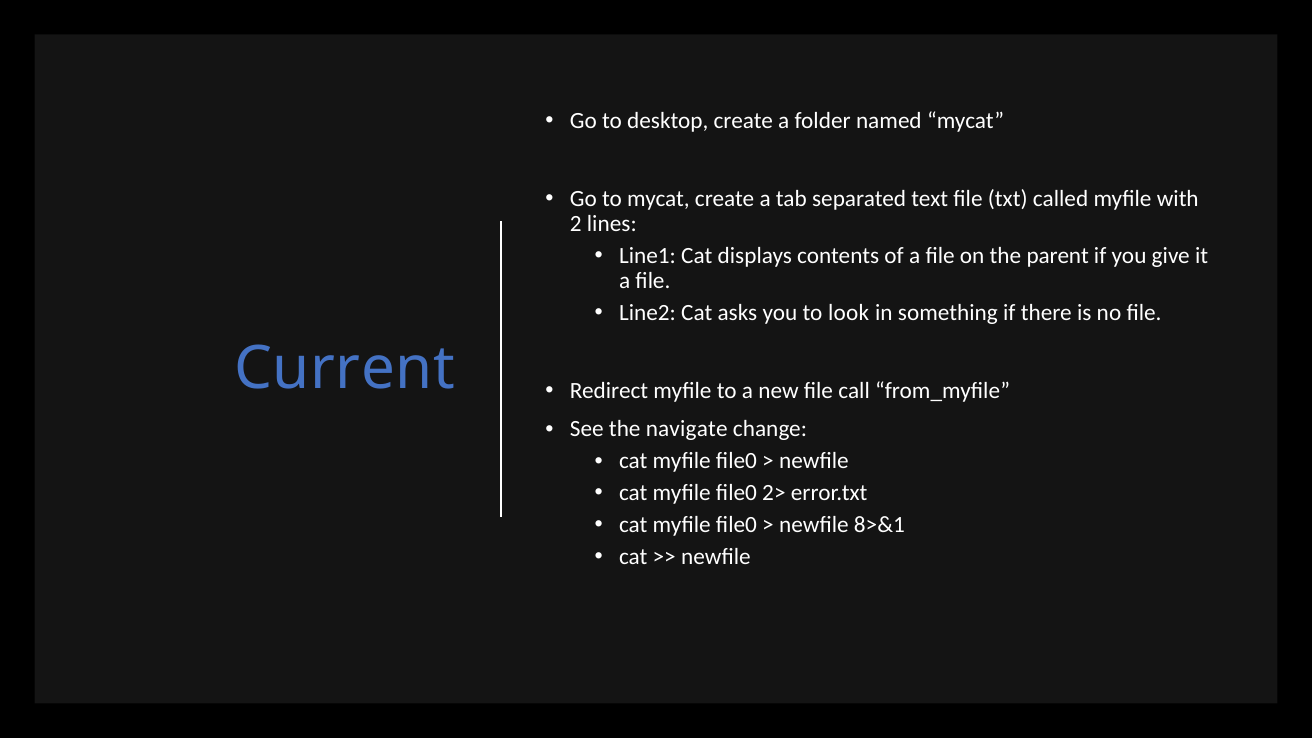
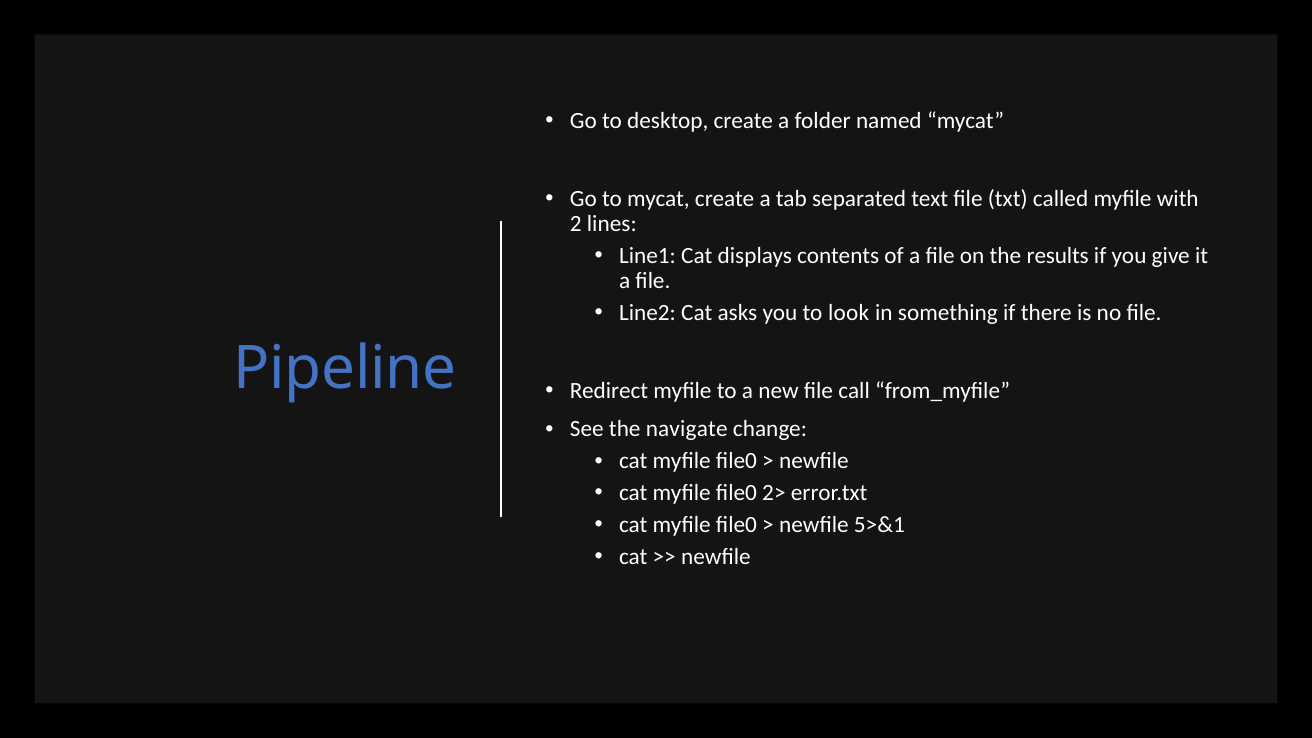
parent: parent -> results
Current: Current -> Pipeline
8>&1: 8>&1 -> 5>&1
